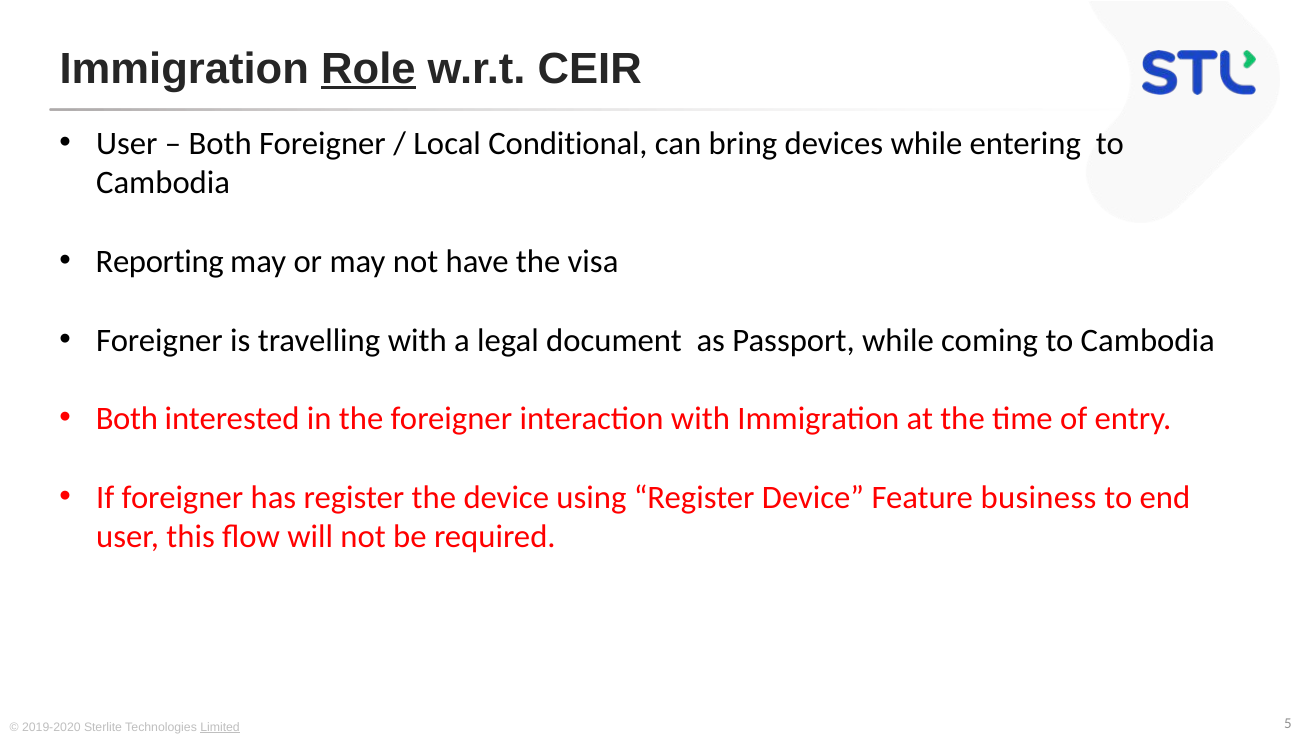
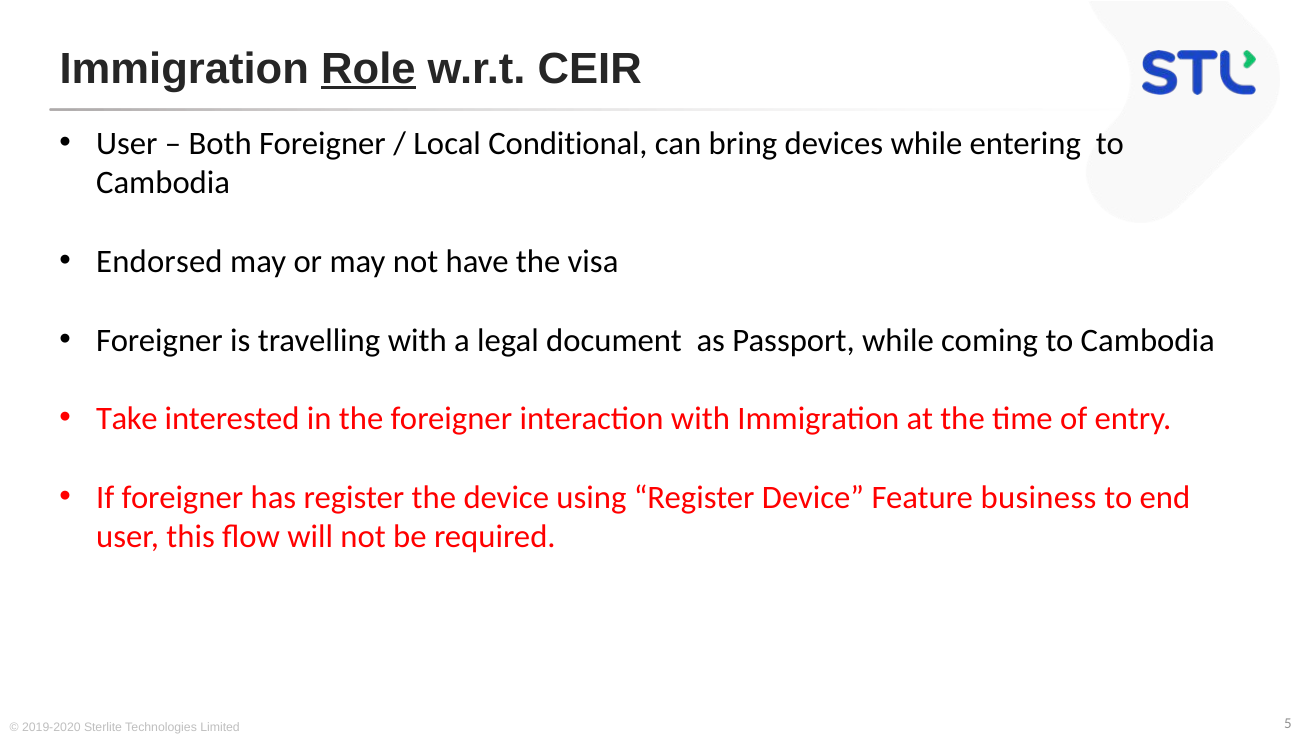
Reporting: Reporting -> Endorsed
Both at (127, 419): Both -> Take
Limited underline: present -> none
